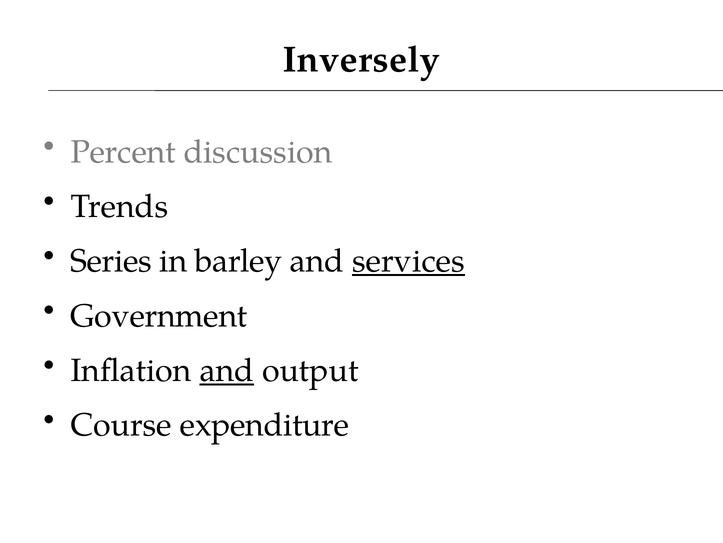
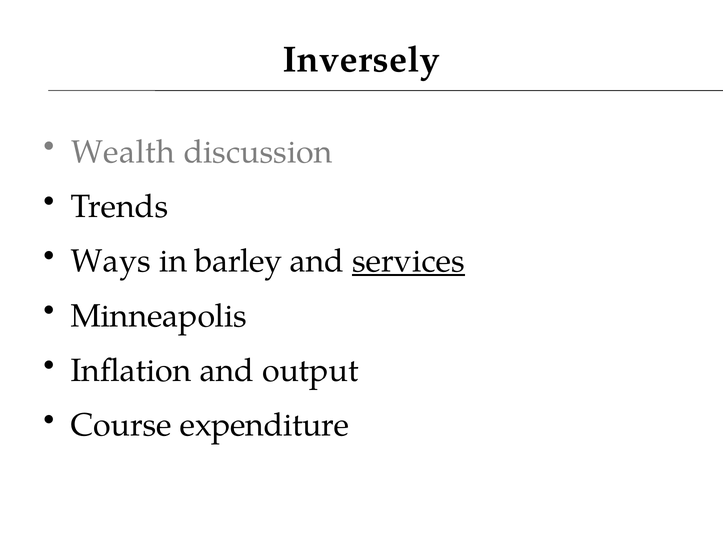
Percent: Percent -> Wealth
Series: Series -> Ways
Government: Government -> Minneapolis
and at (227, 370) underline: present -> none
